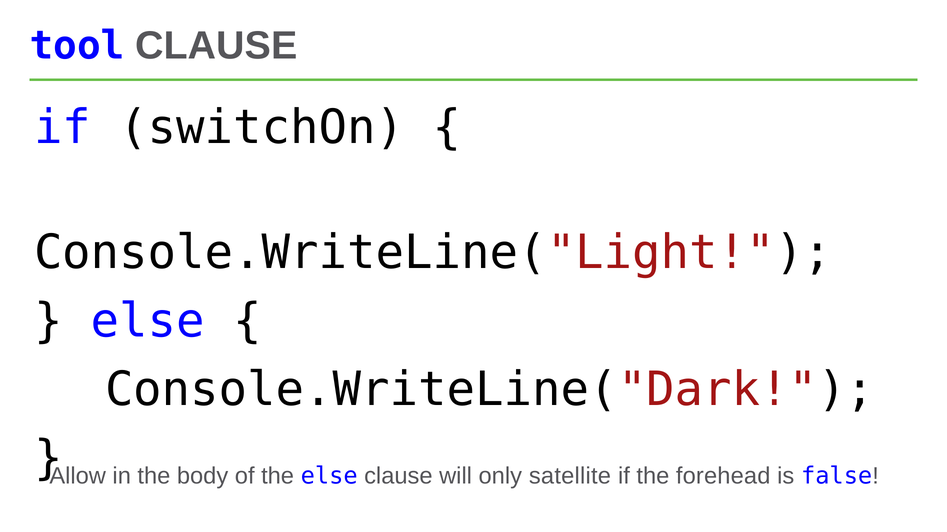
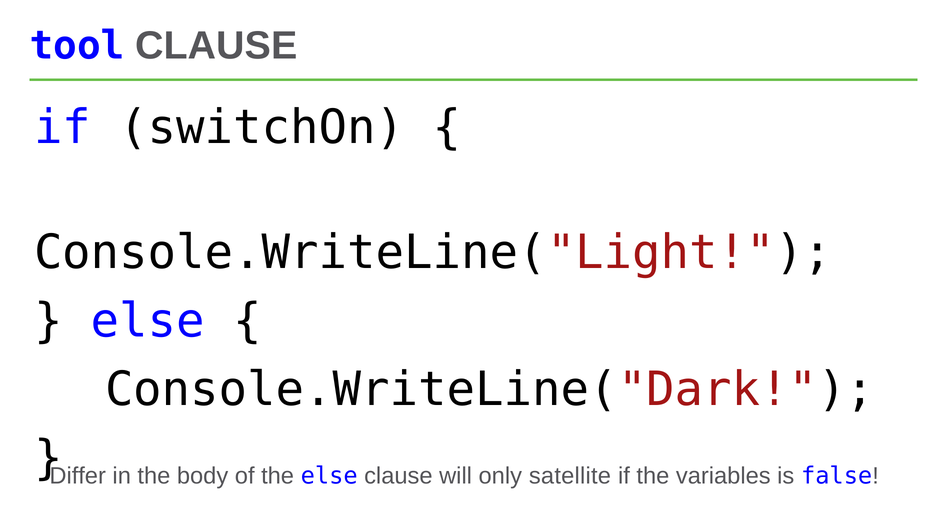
Allow: Allow -> Differ
forehead: forehead -> variables
